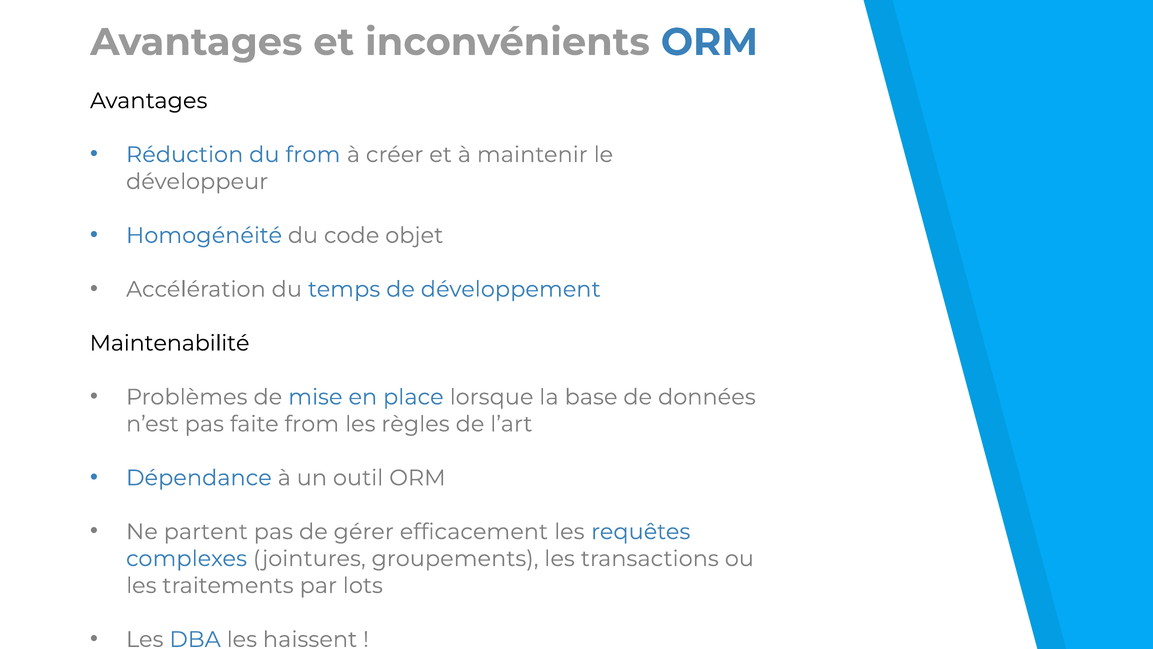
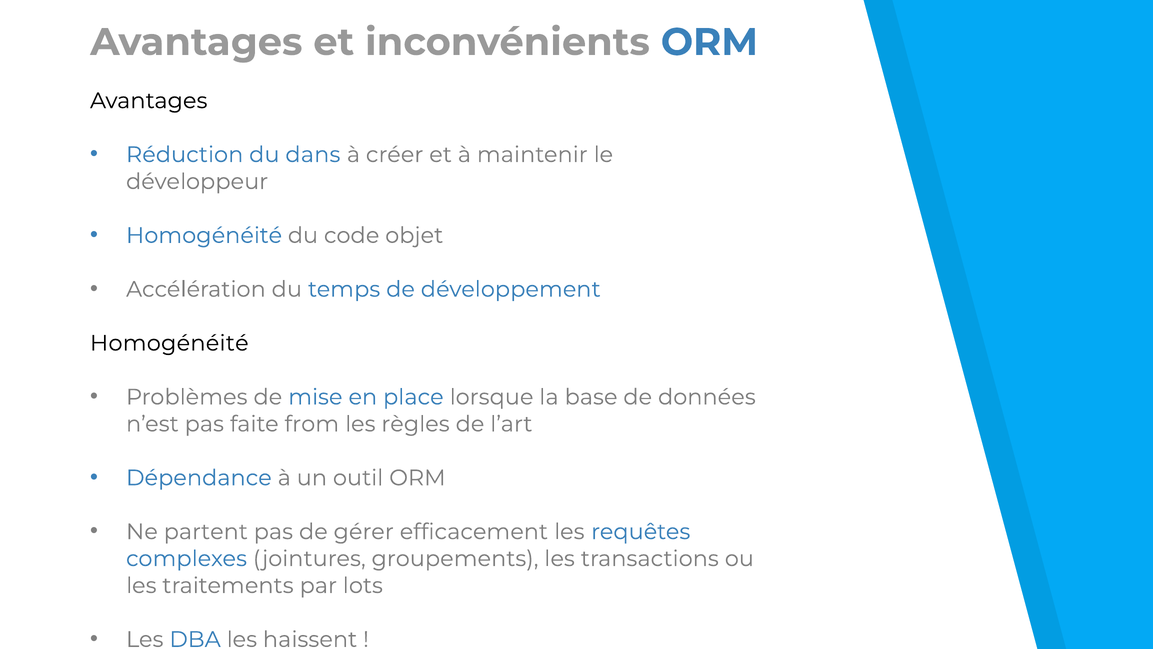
du from: from -> dans
Maintenabilité at (170, 343): Maintenabilité -> Homogénéité
